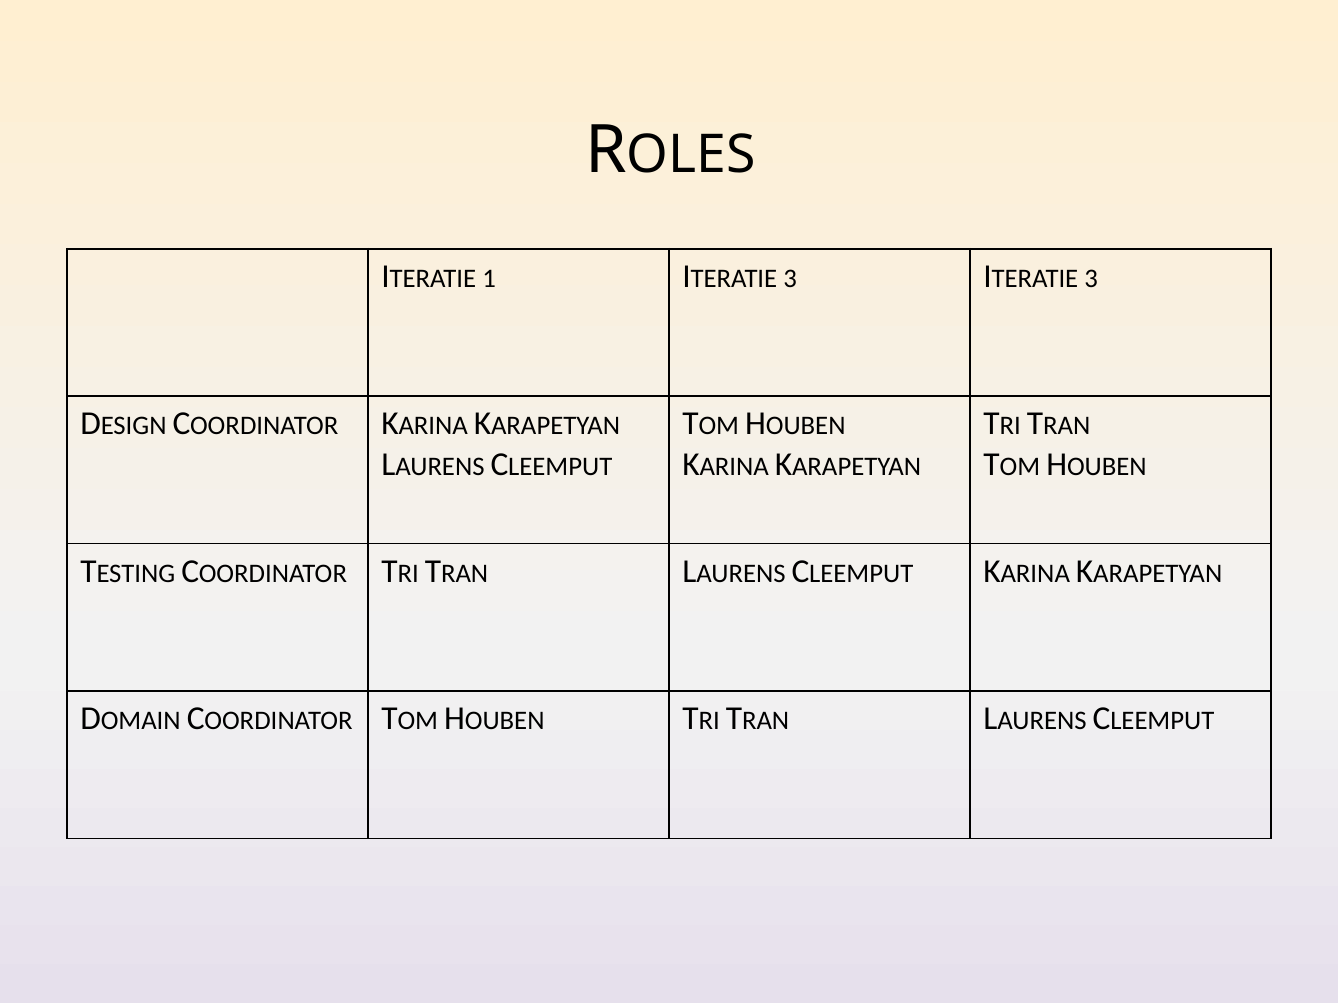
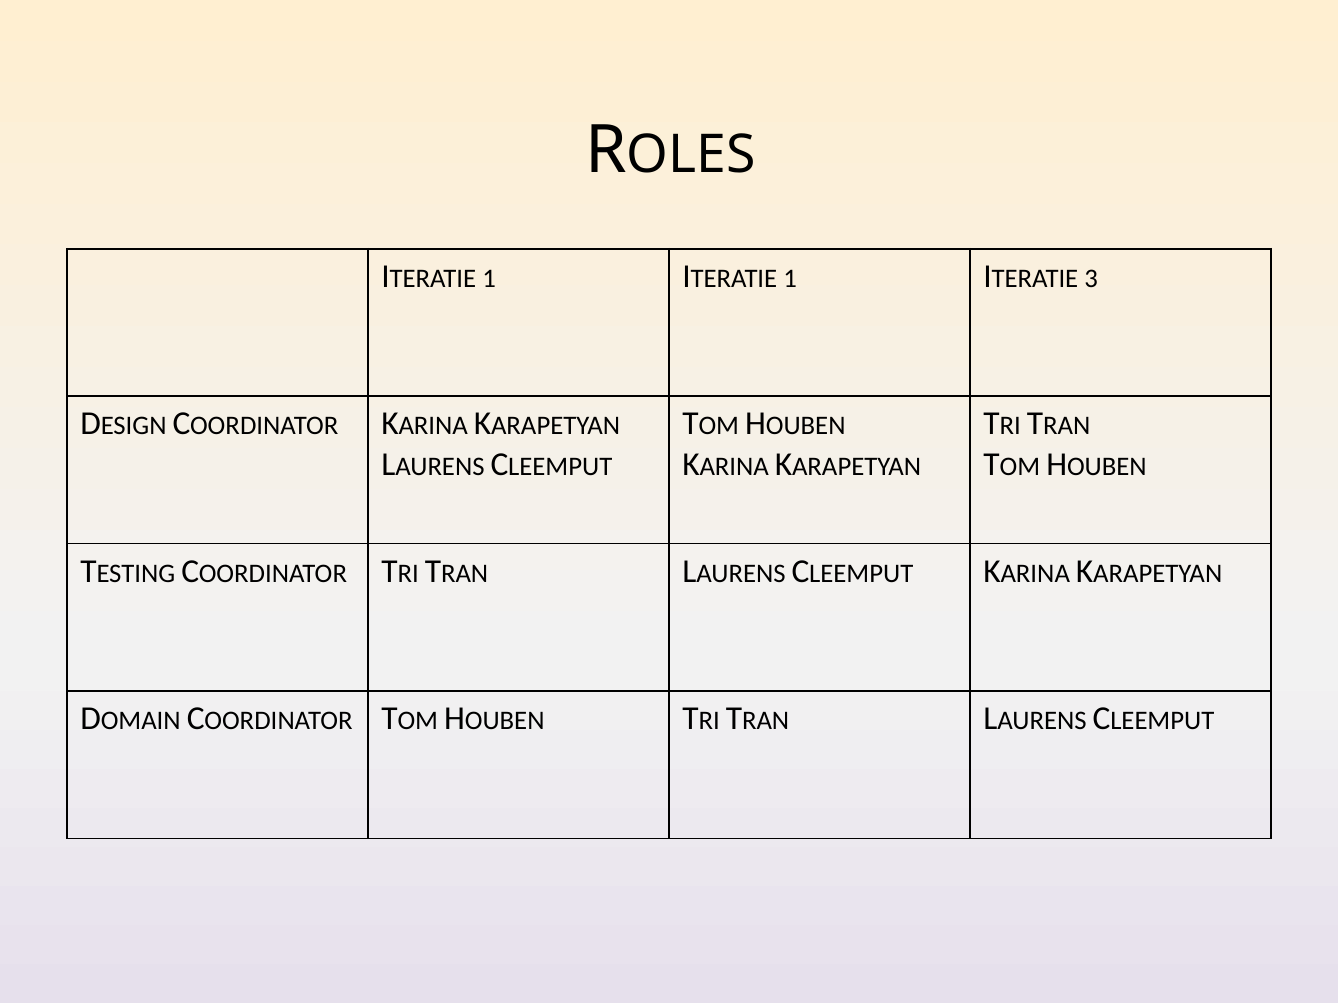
3 at (790, 279): 3 -> 1
